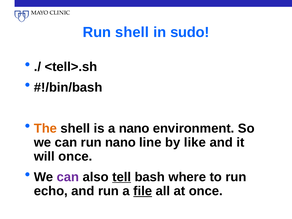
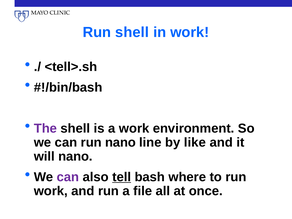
in sudo: sudo -> work
The colour: orange -> purple
a nano: nano -> work
will once: once -> nano
echo at (51, 191): echo -> work
file underline: present -> none
